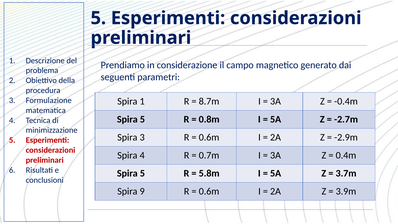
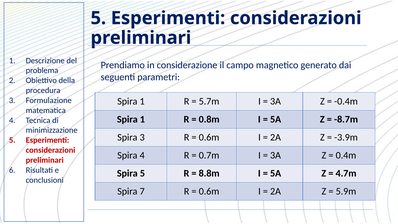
8.7m: 8.7m -> 5.7m
5 at (142, 119): 5 -> 1
-2.7m: -2.7m -> -8.7m
-2.9m: -2.9m -> -3.9m
5.8m: 5.8m -> 8.8m
3.7m: 3.7m -> 4.7m
9: 9 -> 7
3.9m: 3.9m -> 5.9m
